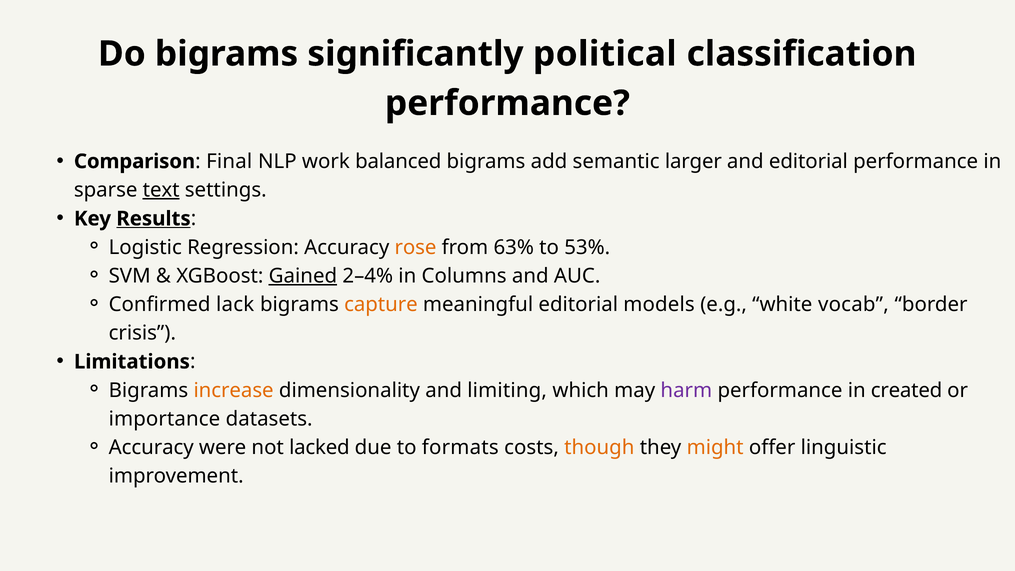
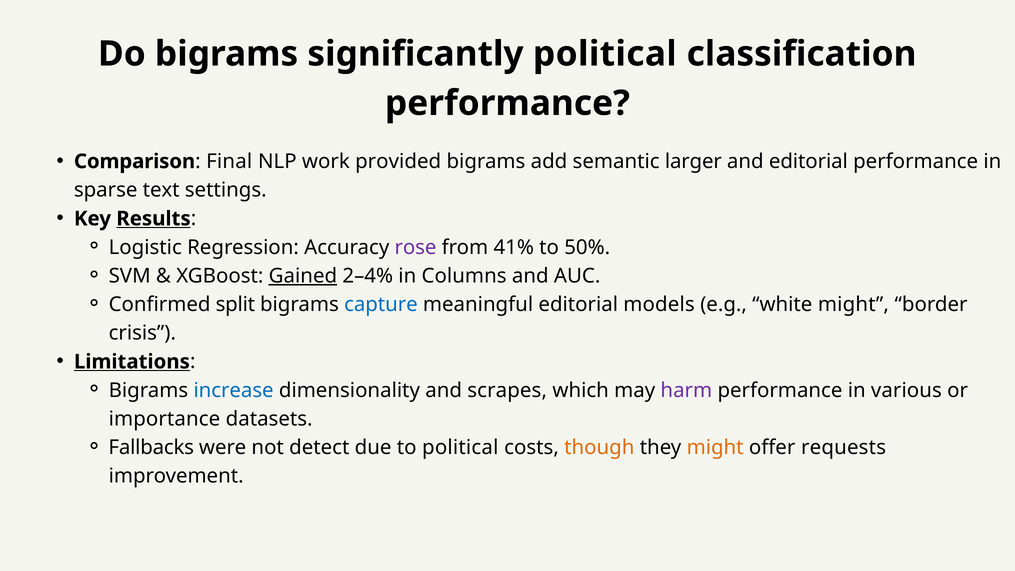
balanced: balanced -> provided
text underline: present -> none
rose colour: orange -> purple
63%: 63% -> 41%
53%: 53% -> 50%
lack: lack -> split
capture colour: orange -> blue
white vocab: vocab -> might
Limitations underline: none -> present
increase colour: orange -> blue
limiting: limiting -> scrapes
created: created -> various
Accuracy at (151, 448): Accuracy -> Fallbacks
lacked: lacked -> detect
to formats: formats -> political
linguistic: linguistic -> requests
